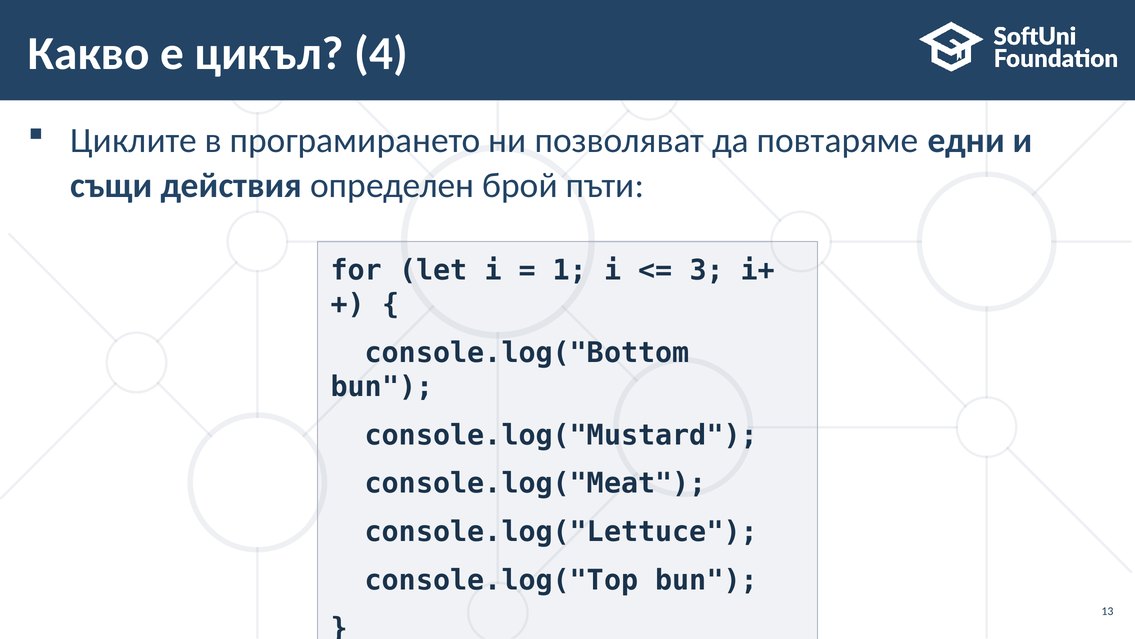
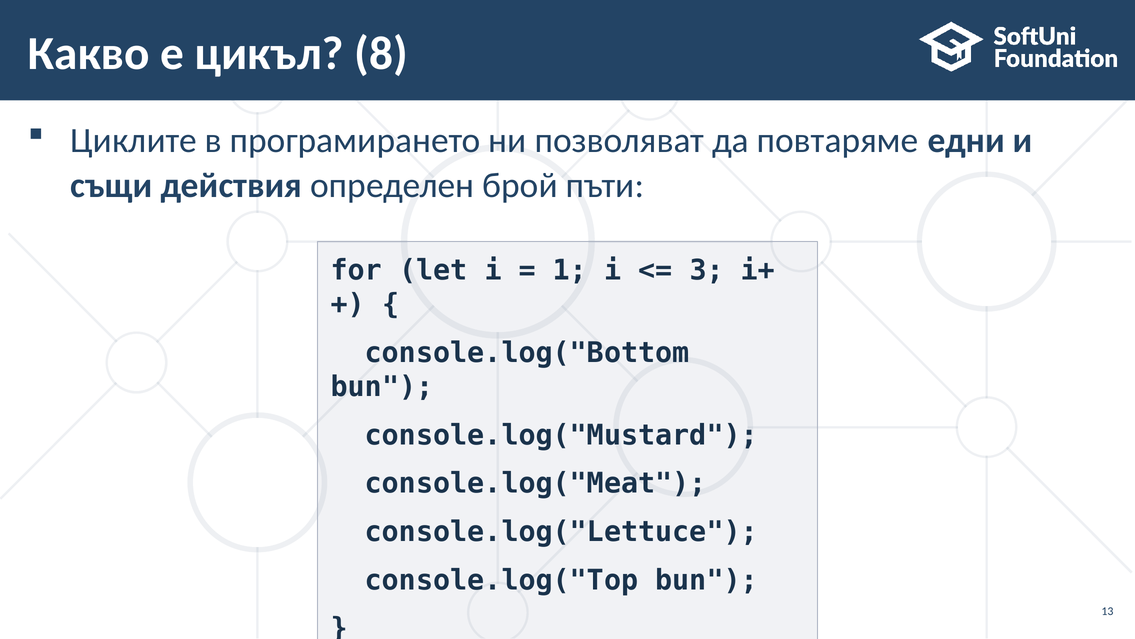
4: 4 -> 8
